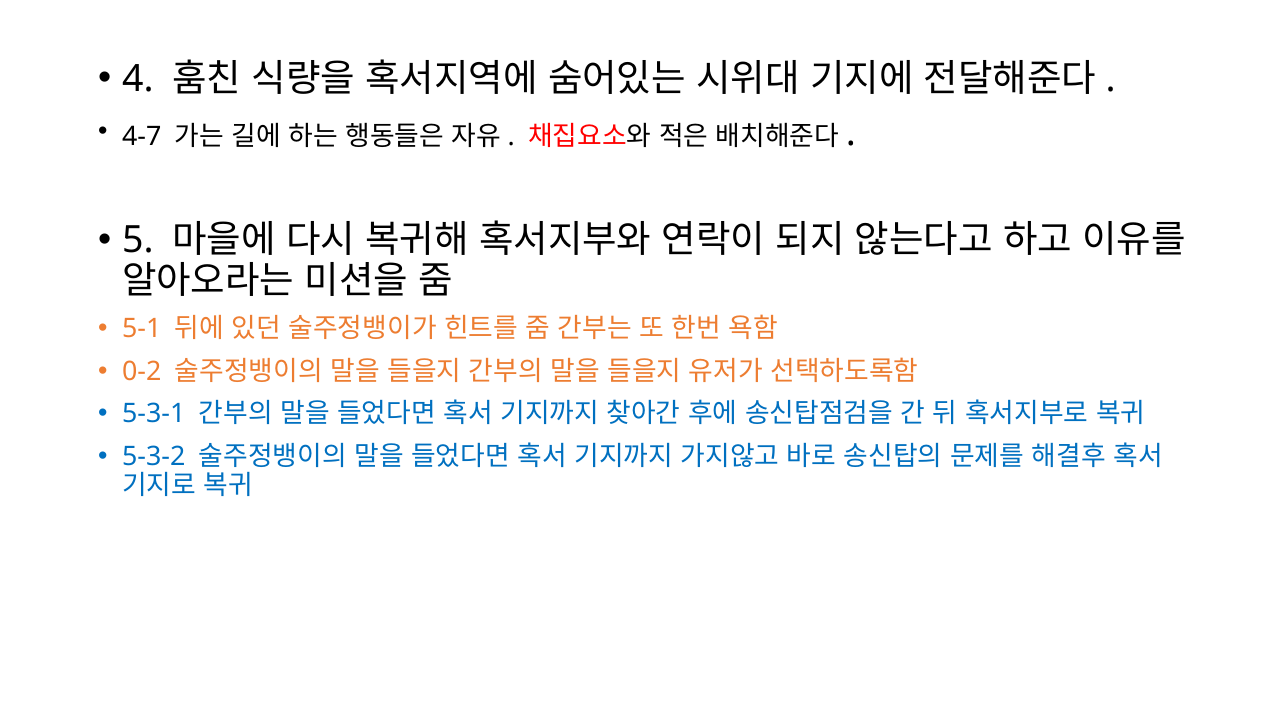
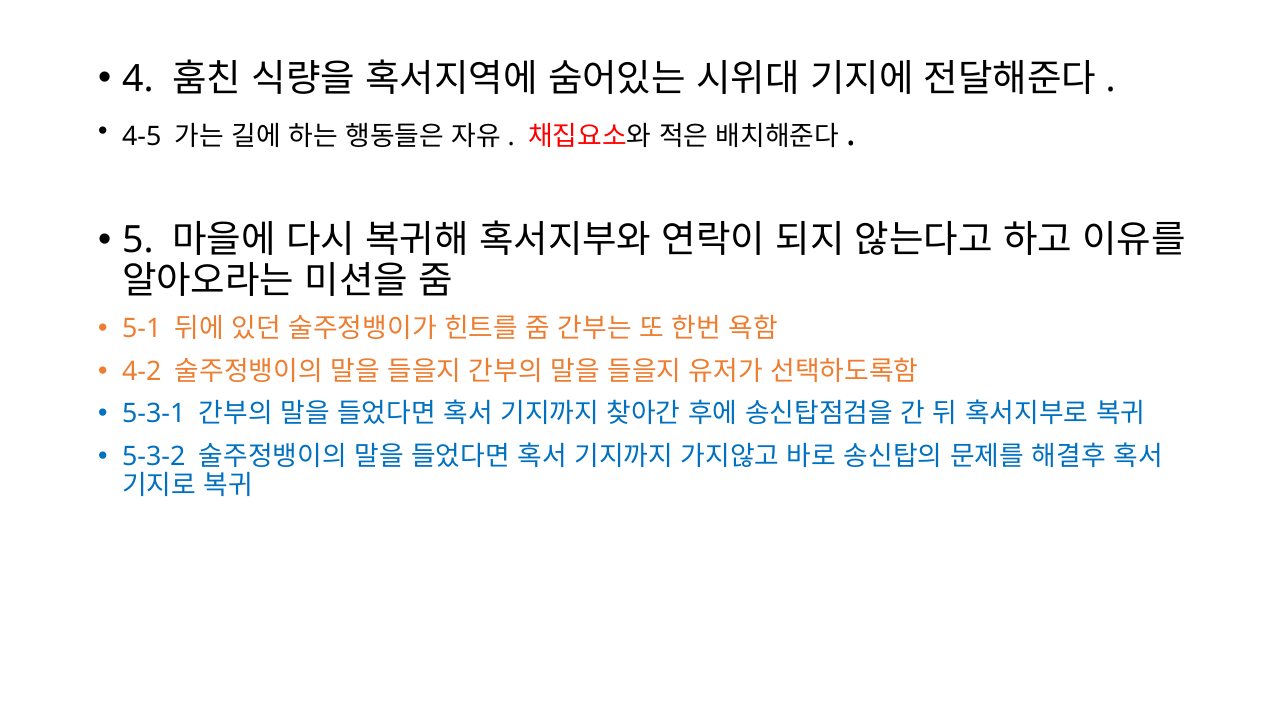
4-7: 4-7 -> 4-5
0-2: 0-2 -> 4-2
